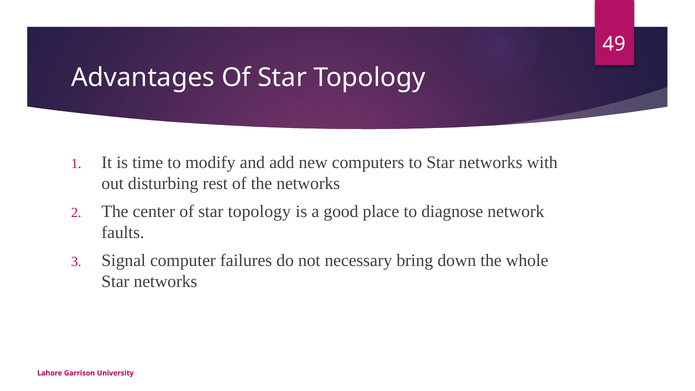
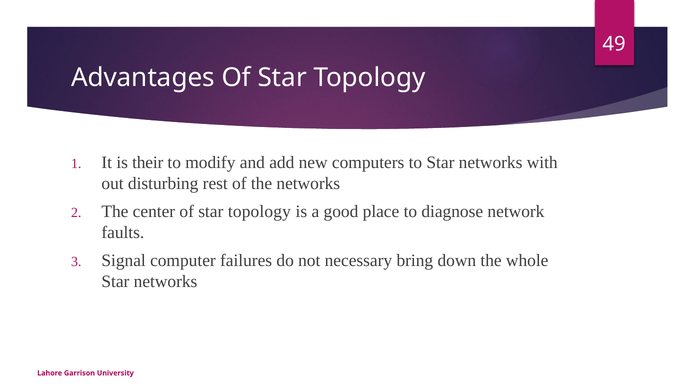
time: time -> their
